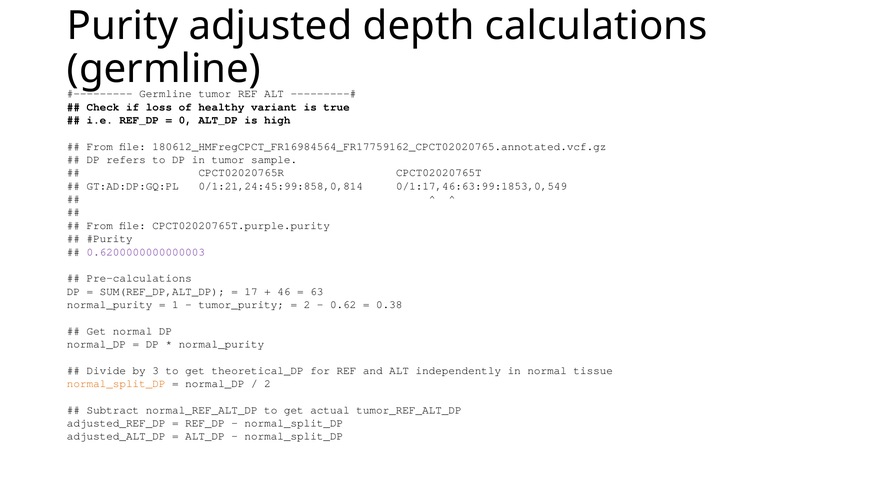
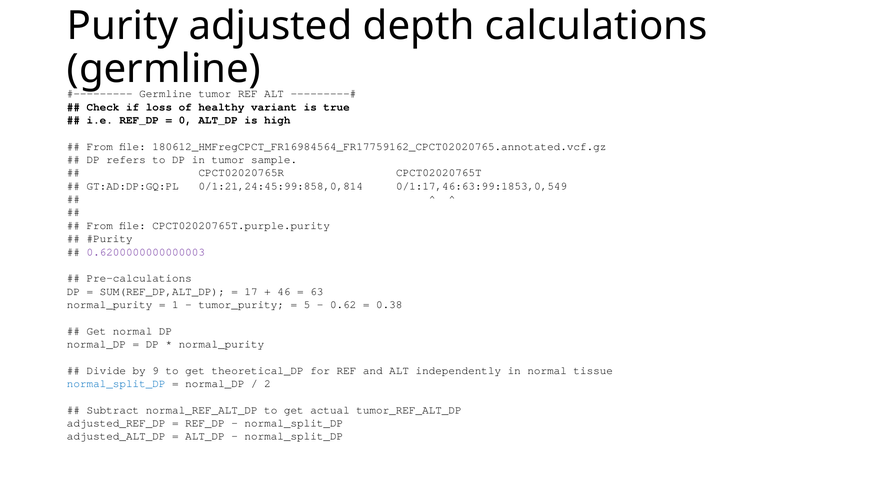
2 at (307, 304): 2 -> 5
3: 3 -> 9
normal_split_DP at (116, 384) colour: orange -> blue
